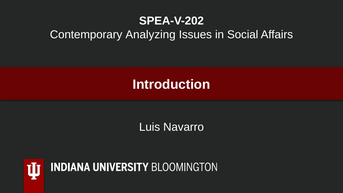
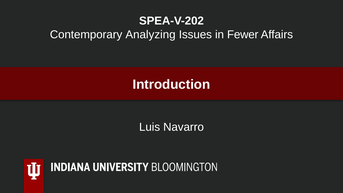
Social: Social -> Fewer
